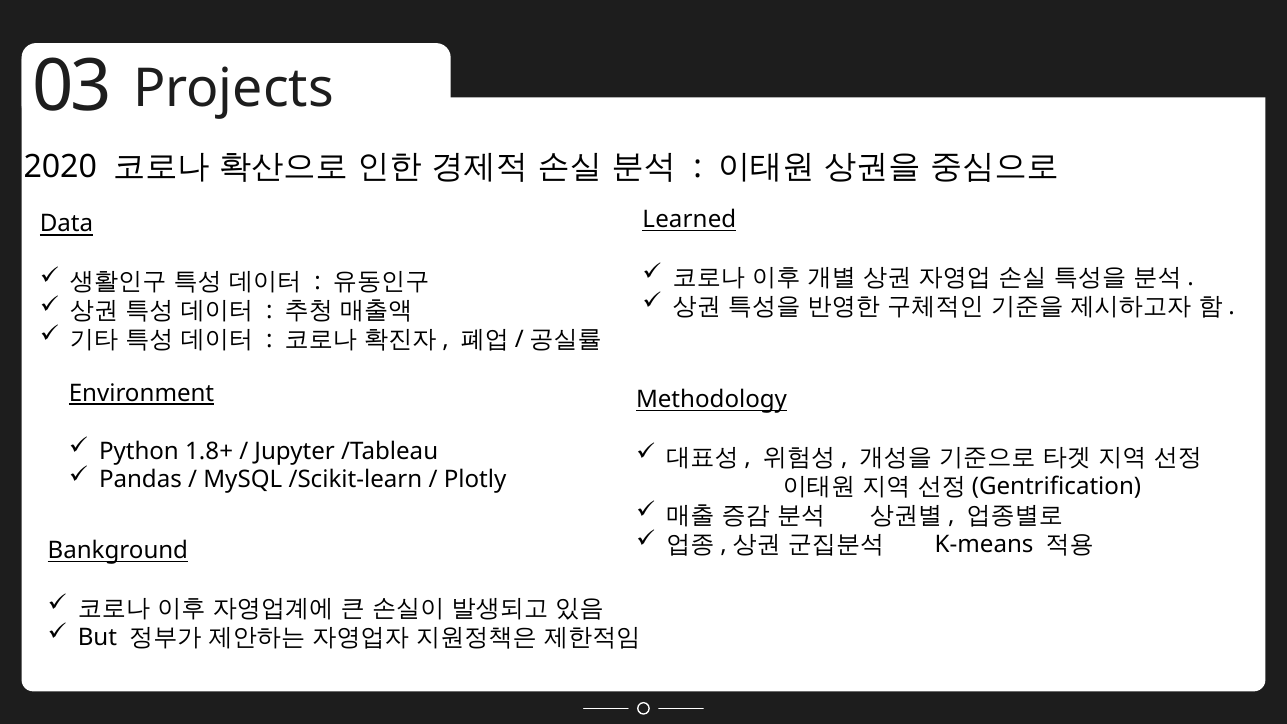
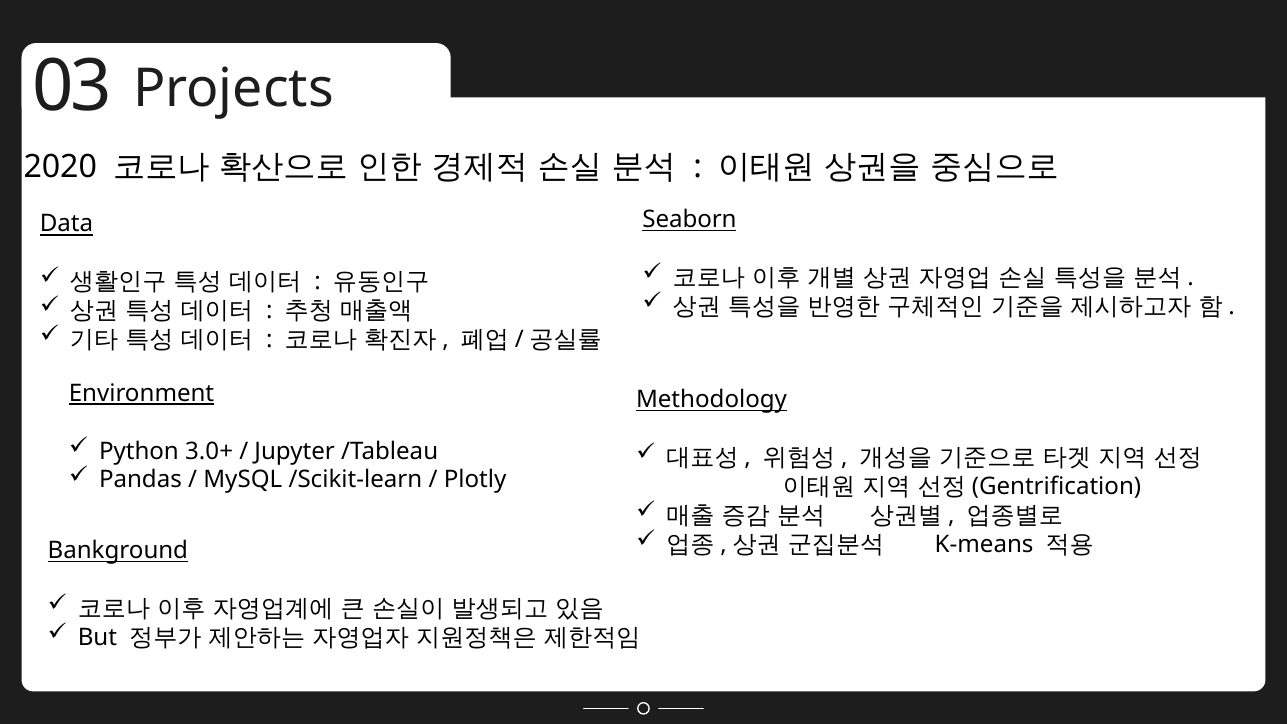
Learned: Learned -> Seaborn
1.8+: 1.8+ -> 3.0+
